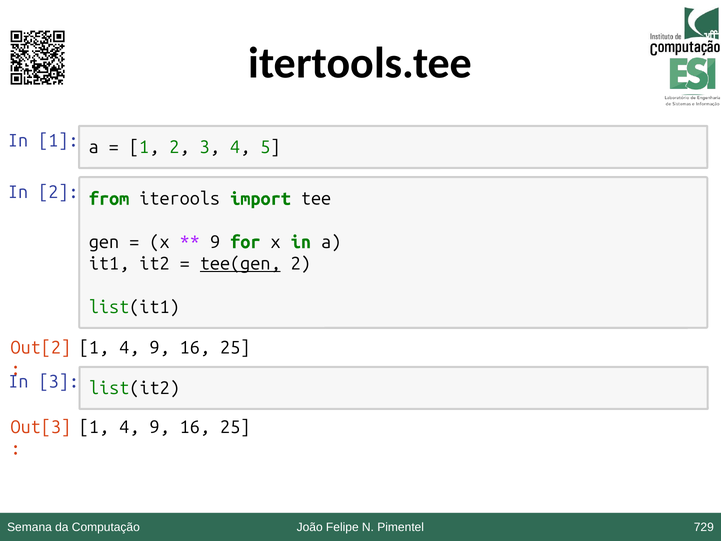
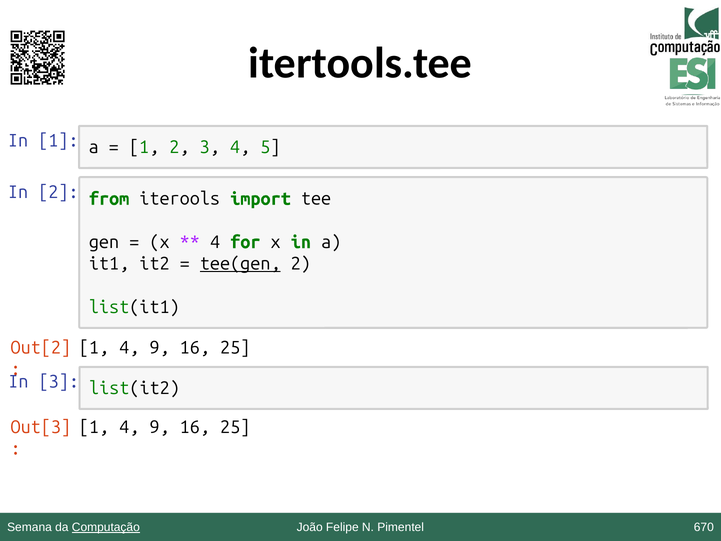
9 at (215, 242): 9 -> 4
Computação underline: none -> present
729: 729 -> 670
